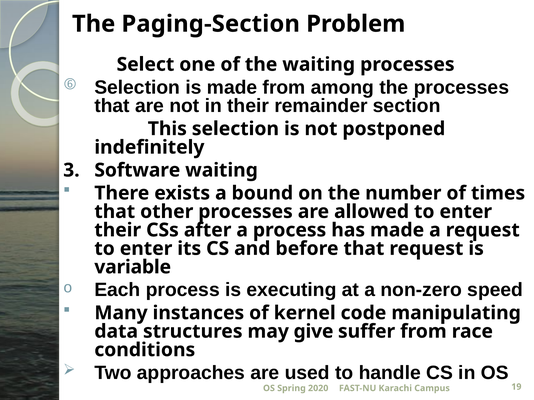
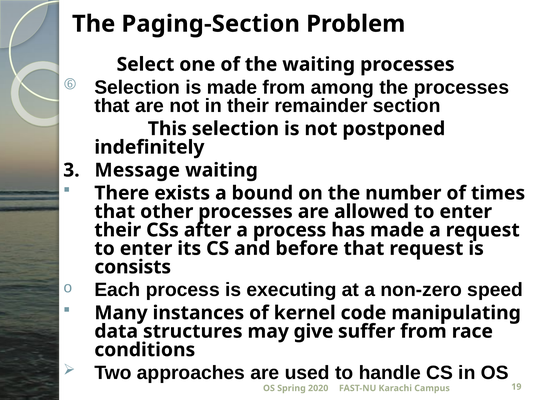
Software: Software -> Message
variable: variable -> consists
